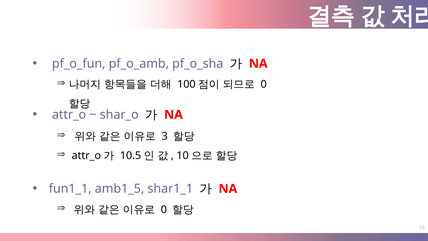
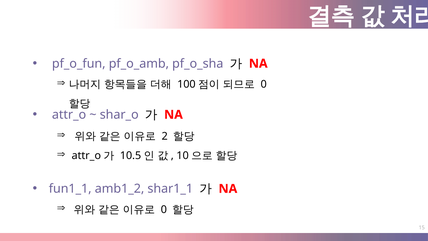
3: 3 -> 2
amb1_5: amb1_5 -> amb1_2
